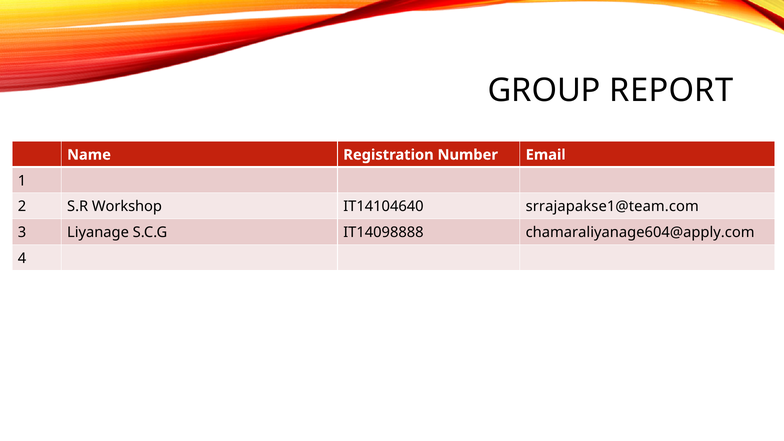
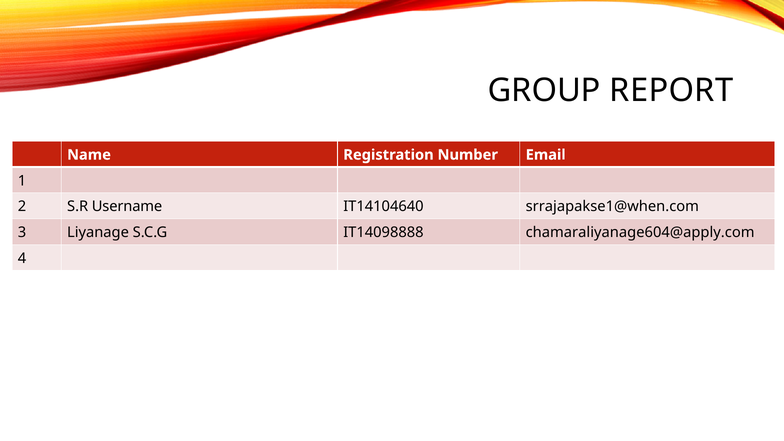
Workshop: Workshop -> Username
srrajapakse1@team.com: srrajapakse1@team.com -> srrajapakse1@when.com
